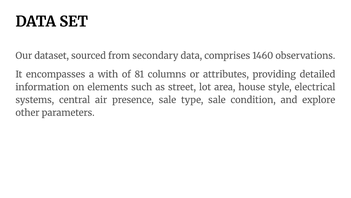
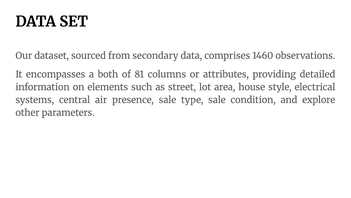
with: with -> both
